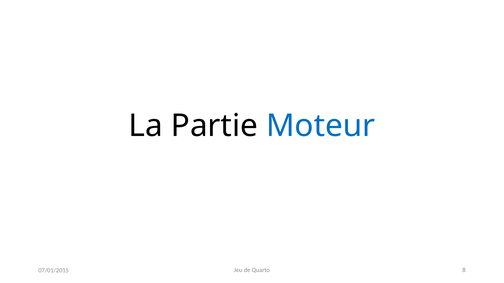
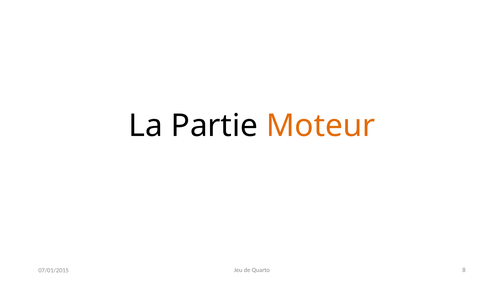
Moteur colour: blue -> orange
